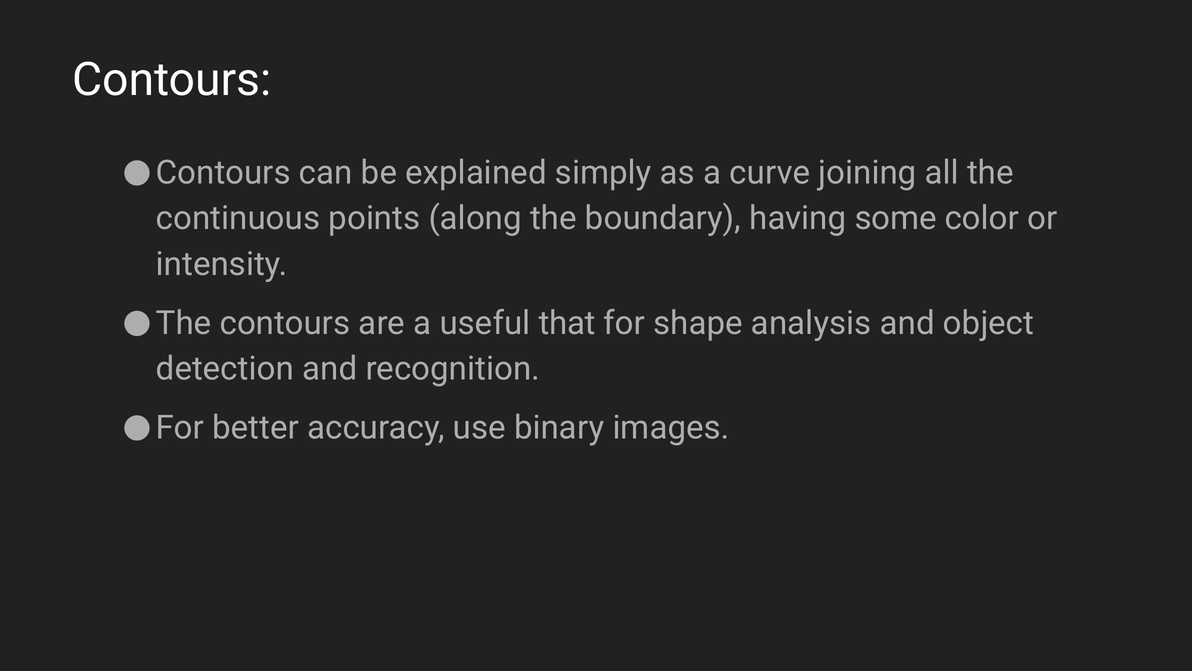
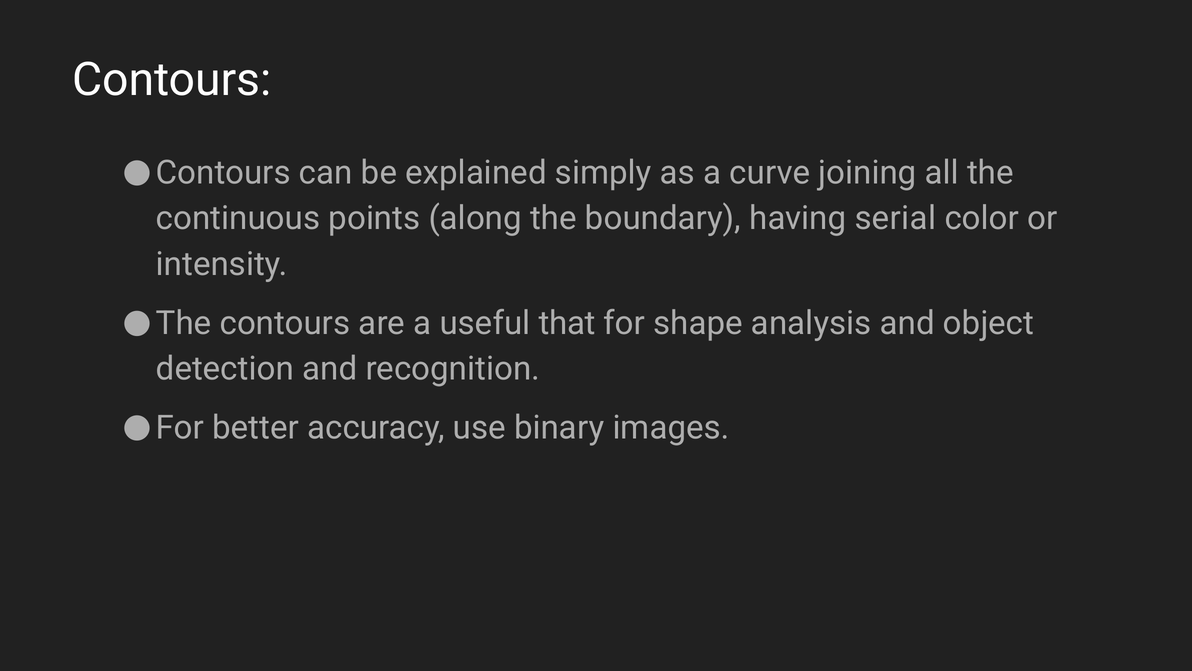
some: some -> serial
